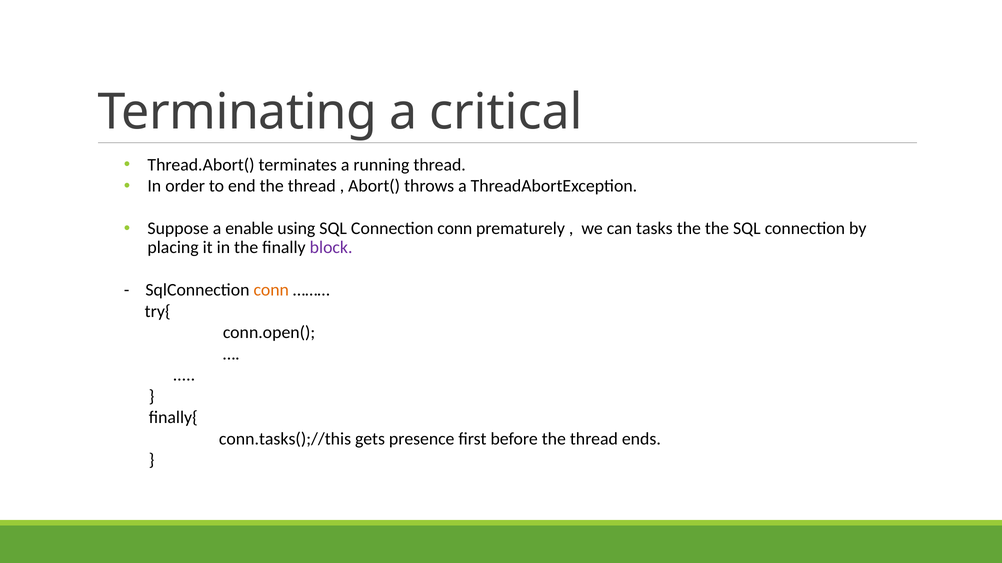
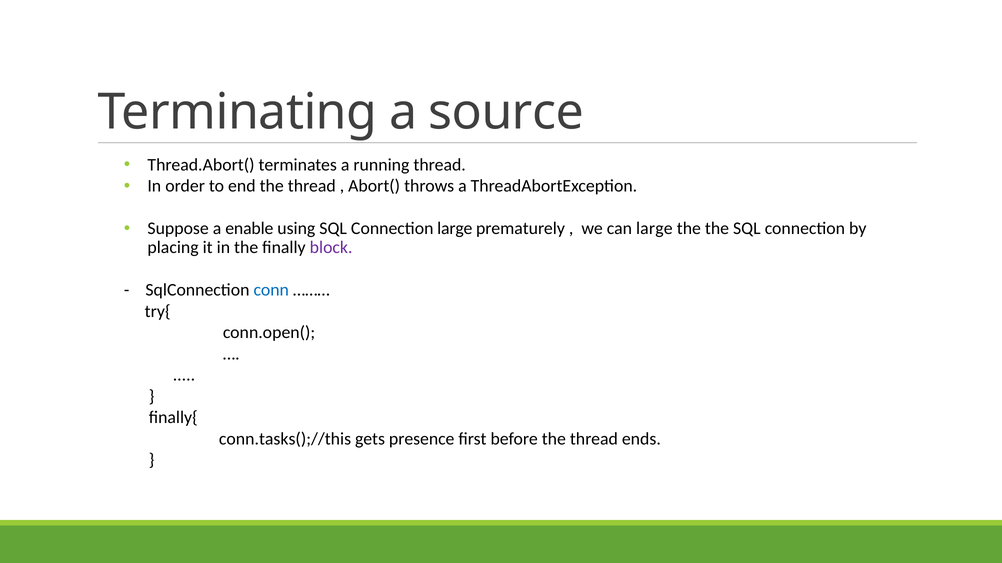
critical: critical -> source
Connection conn: conn -> large
can tasks: tasks -> large
conn at (271, 290) colour: orange -> blue
